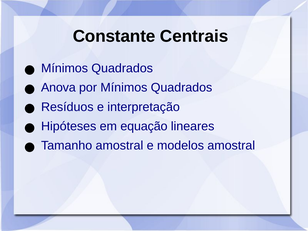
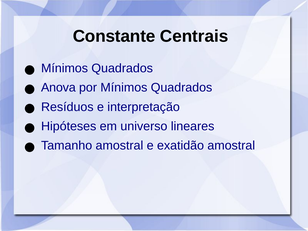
equação: equação -> universo
modelos: modelos -> exatidão
